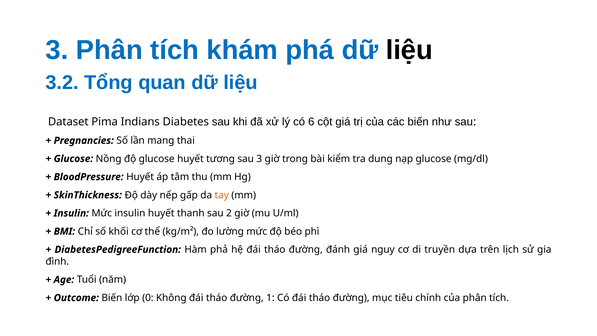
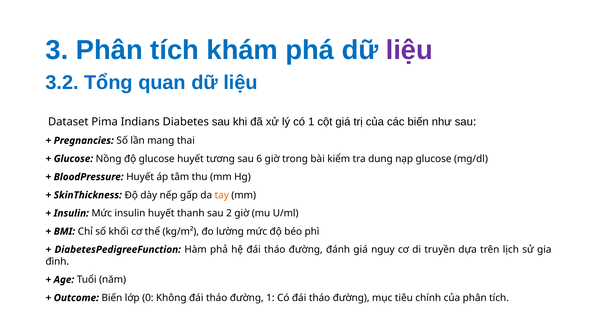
liệu at (409, 50) colour: black -> purple
có 6: 6 -> 1
sau 3: 3 -> 6
